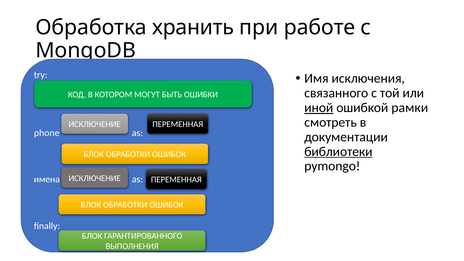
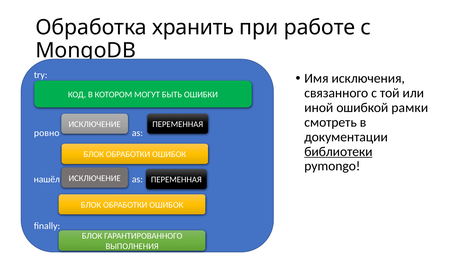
иной underline: present -> none
phone: phone -> ровно
имена: имена -> нашёл
